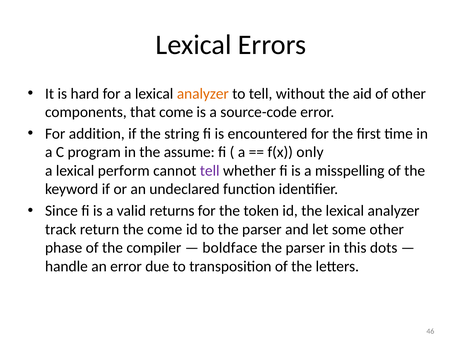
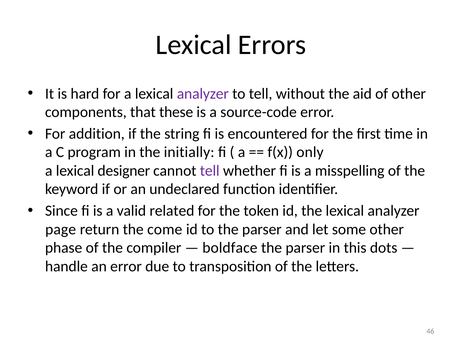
analyzer at (203, 93) colour: orange -> purple
that come: come -> these
assume: assume -> initially
perform: perform -> designer
returns: returns -> related
track: track -> page
